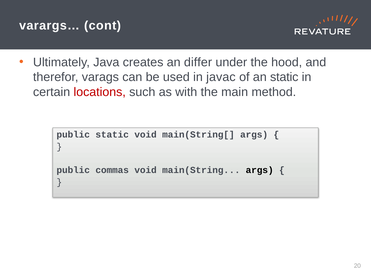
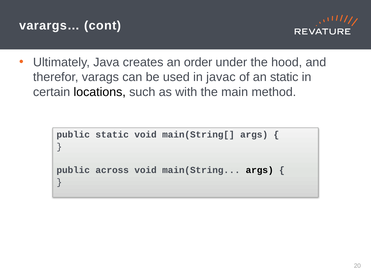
differ: differ -> order
locations colour: red -> black
commas: commas -> across
